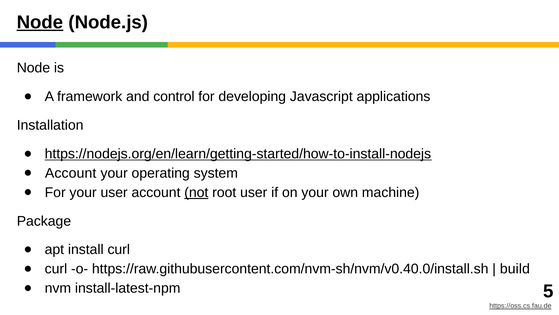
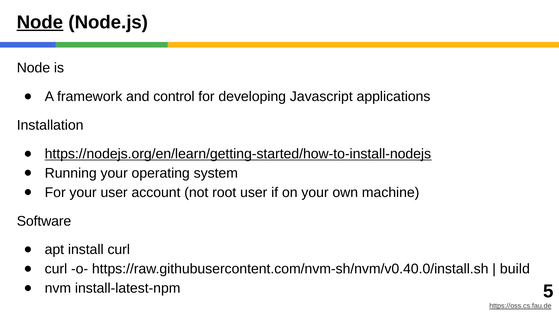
Account at (71, 173): Account -> Running
not underline: present -> none
Package: Package -> Software
